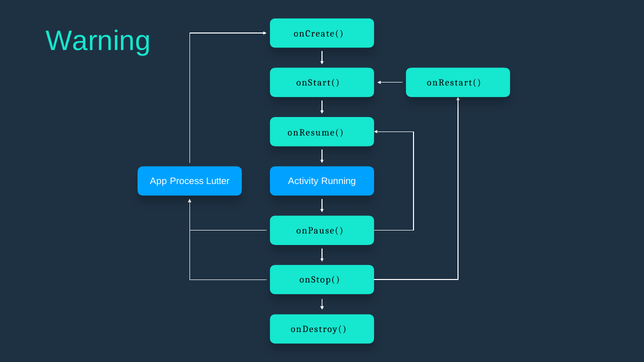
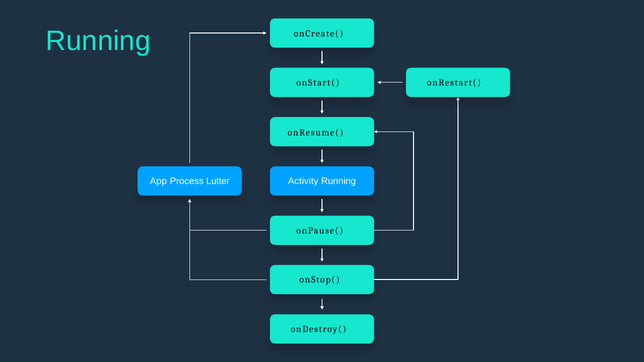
Warning at (98, 41): Warning -> Running
